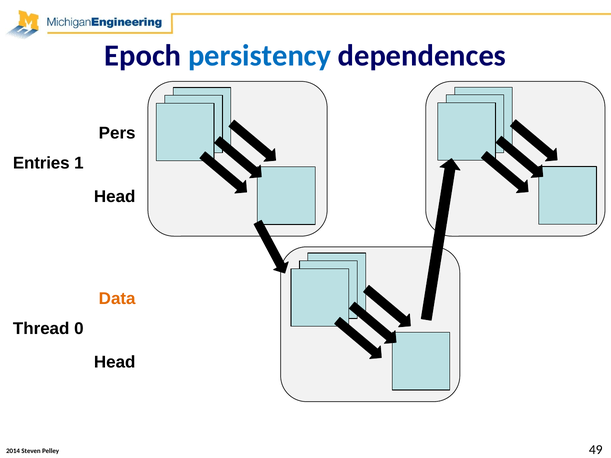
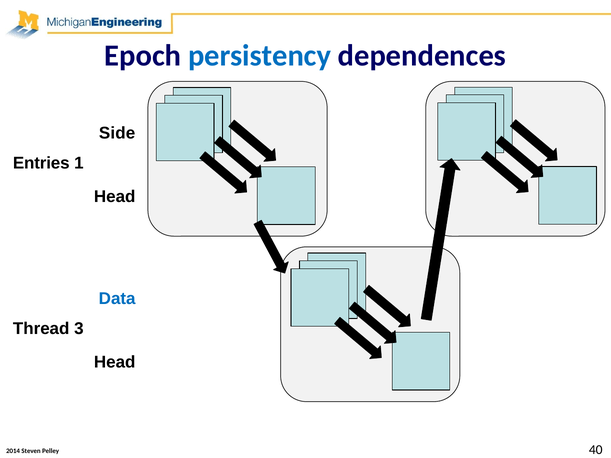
Pers: Pers -> Side
Data colour: orange -> blue
0: 0 -> 3
49: 49 -> 40
